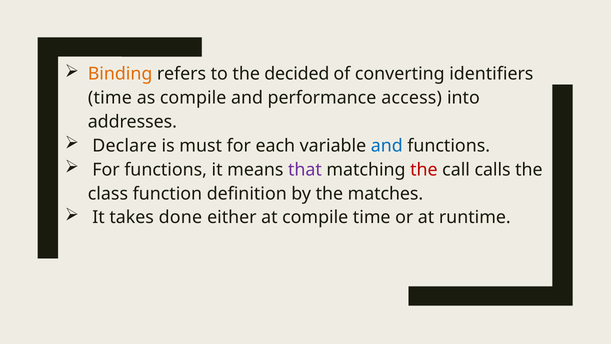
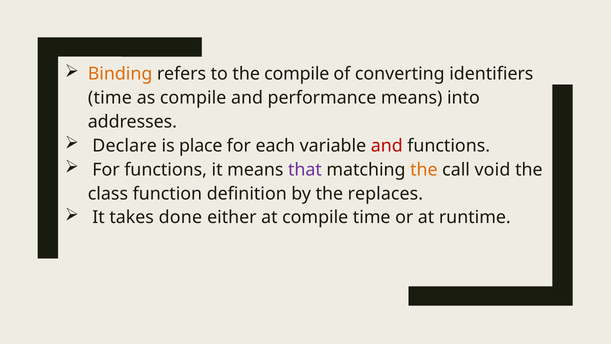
the decided: decided -> compile
performance access: access -> means
must: must -> place
and at (387, 146) colour: blue -> red
the at (424, 170) colour: red -> orange
calls: calls -> void
matches: matches -> replaces
